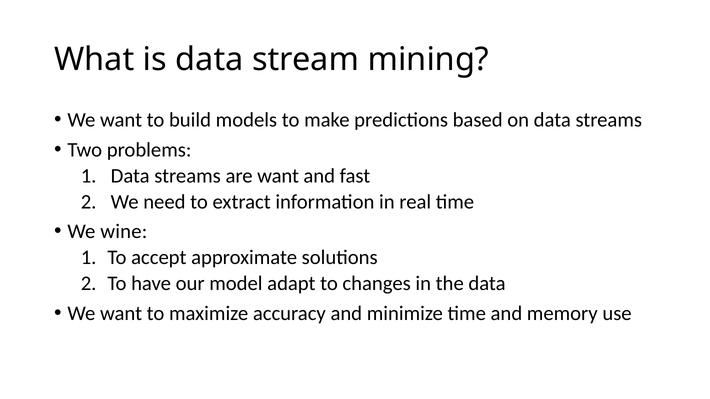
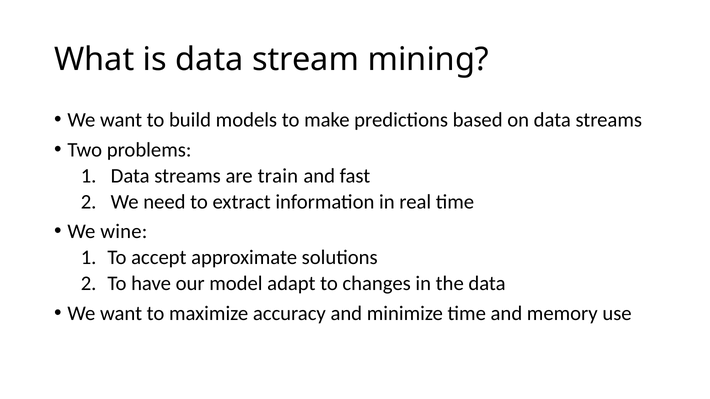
are want: want -> train
